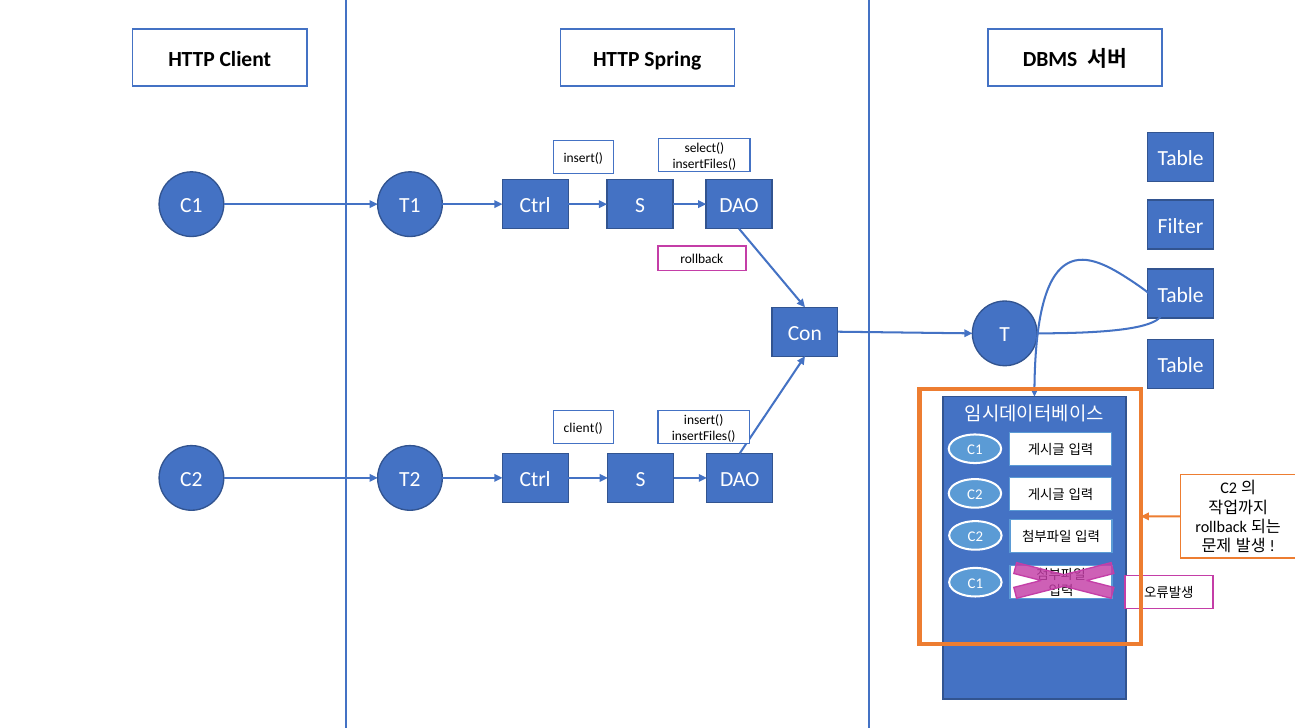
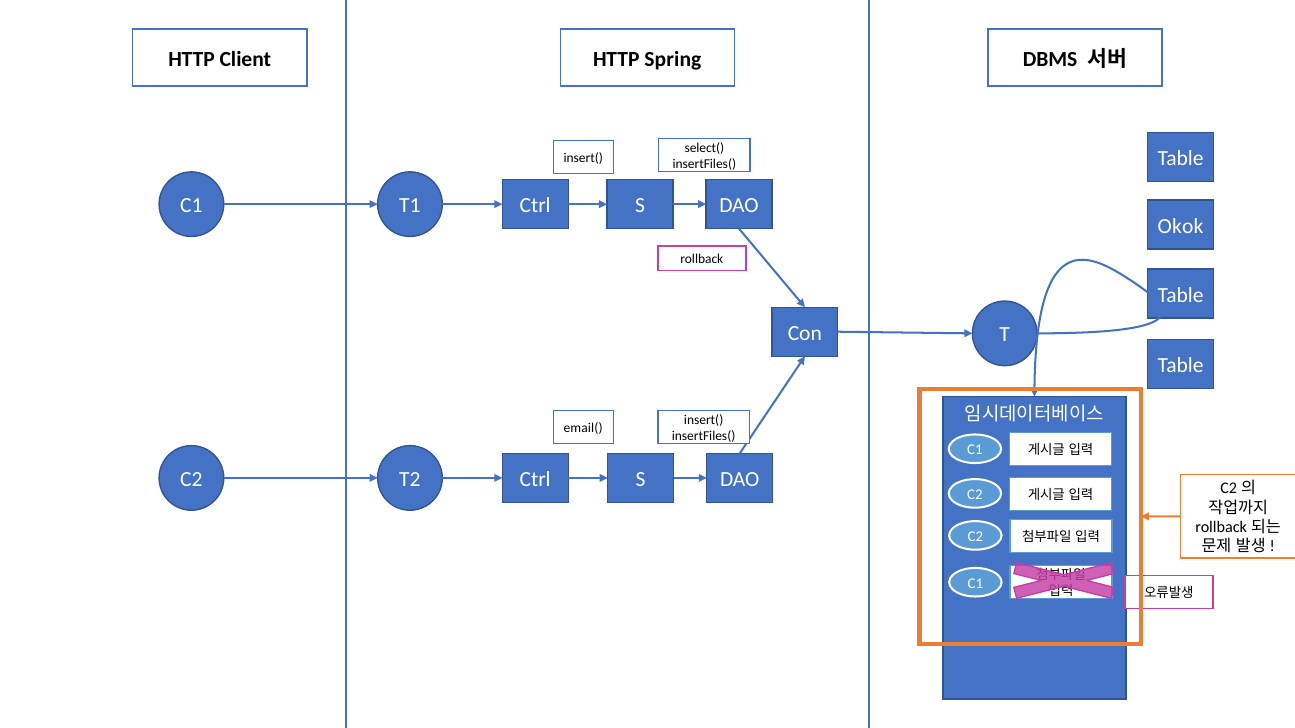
Filter: Filter -> Okok
client(: client( -> email(
